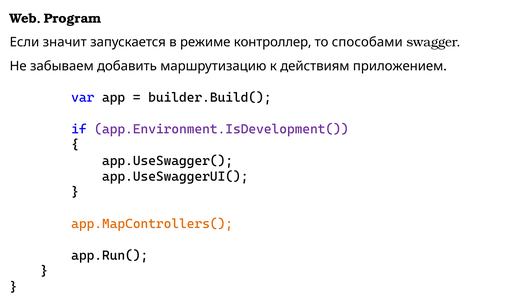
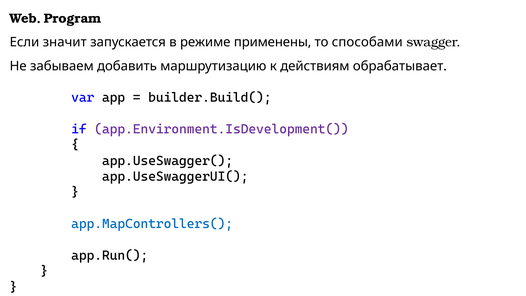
контроллер: контроллер -> применены
приложением: приложением -> обрабатывает
app.MapControllers( colour: orange -> blue
